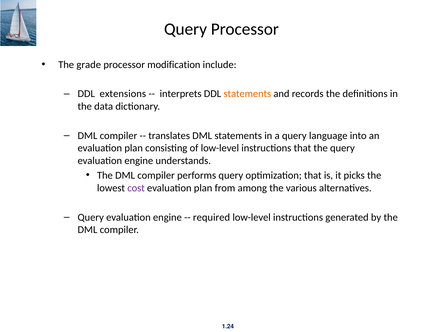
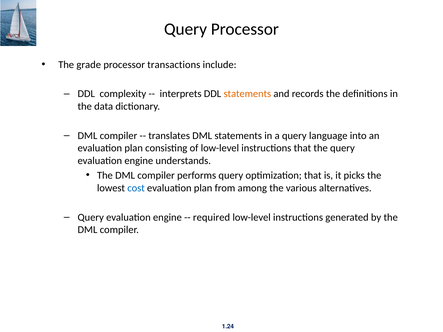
modification: modification -> transactions
extensions: extensions -> complexity
cost colour: purple -> blue
